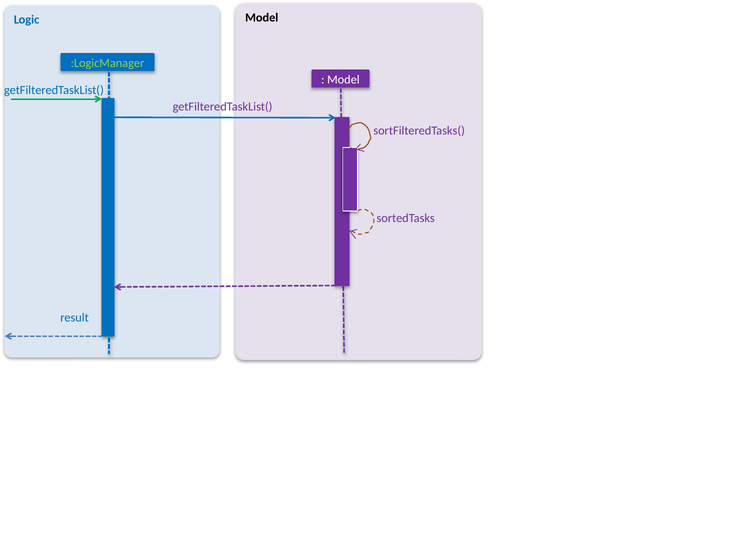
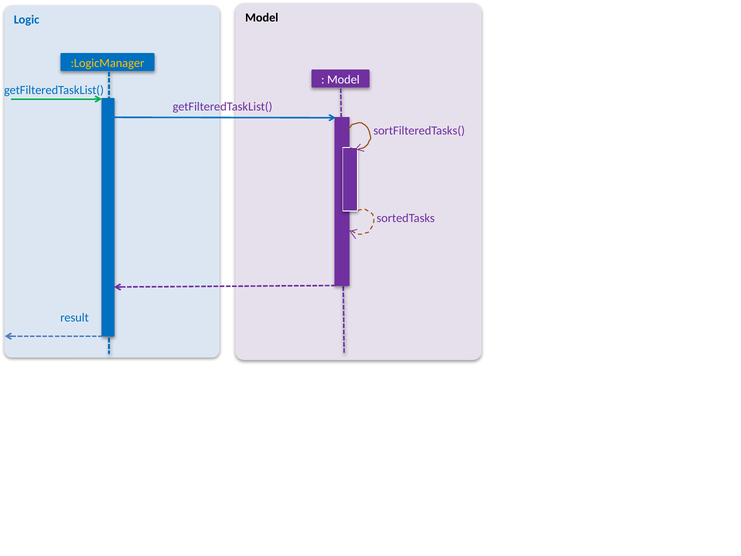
:LogicManager colour: light green -> yellow
